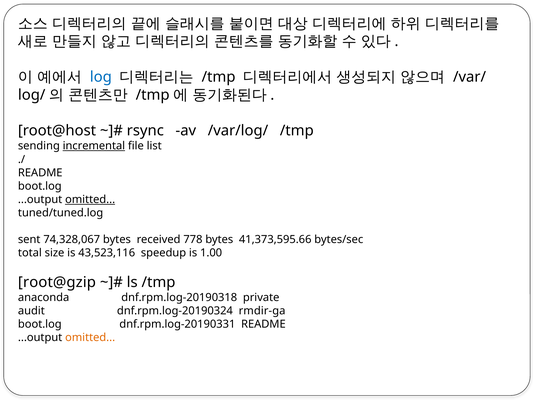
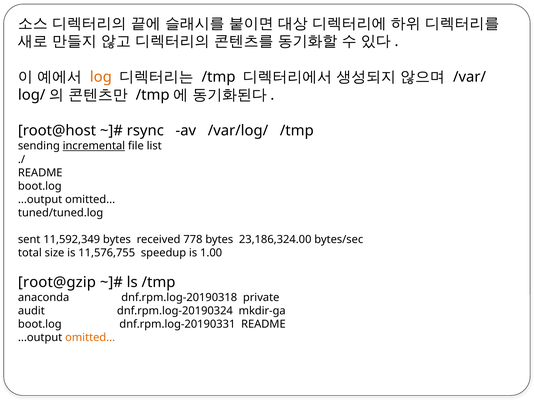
log colour: blue -> orange
omitted at (90, 199) underline: present -> none
74,328,067: 74,328,067 -> 11,592,349
41,373,595.66: 41,373,595.66 -> 23,186,324.00
43,523,116: 43,523,116 -> 11,576,755
rmdir-ga: rmdir-ga -> mkdir-ga
